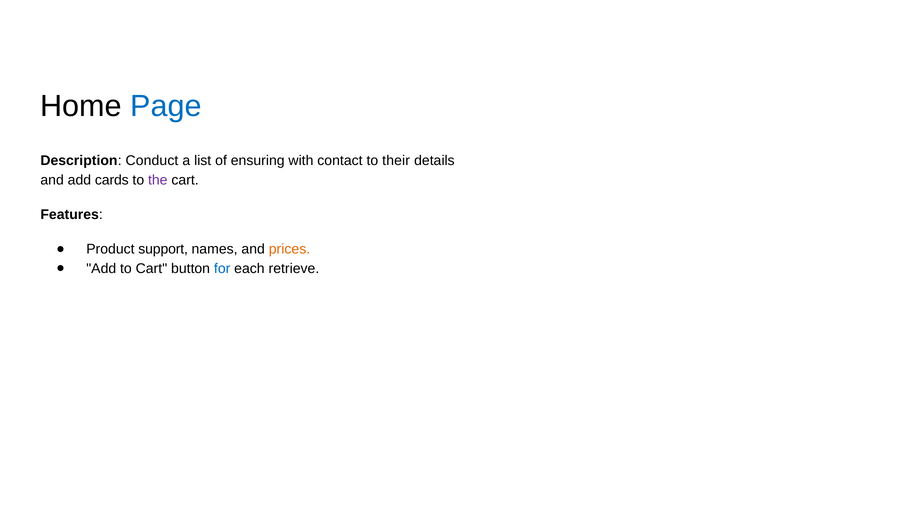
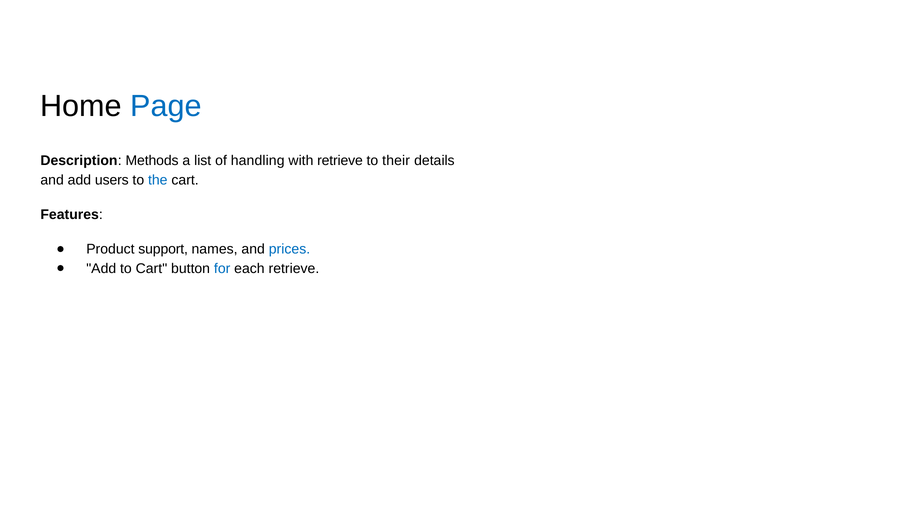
Conduct: Conduct -> Methods
ensuring: ensuring -> handling
with contact: contact -> retrieve
cards: cards -> users
the colour: purple -> blue
prices colour: orange -> blue
